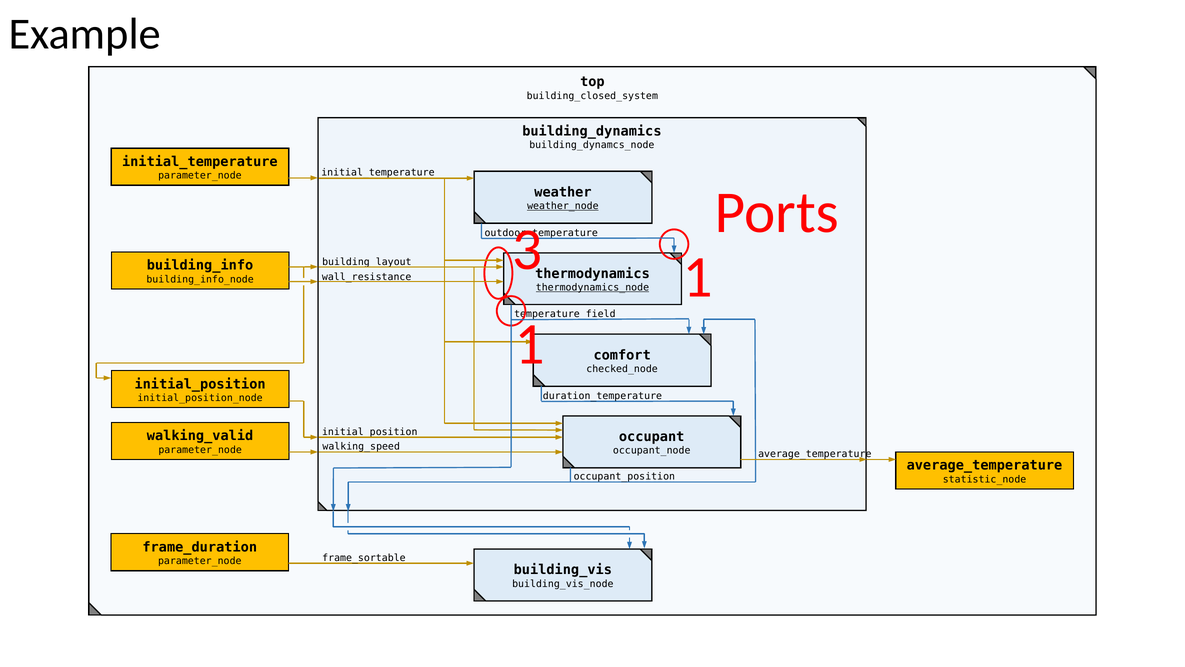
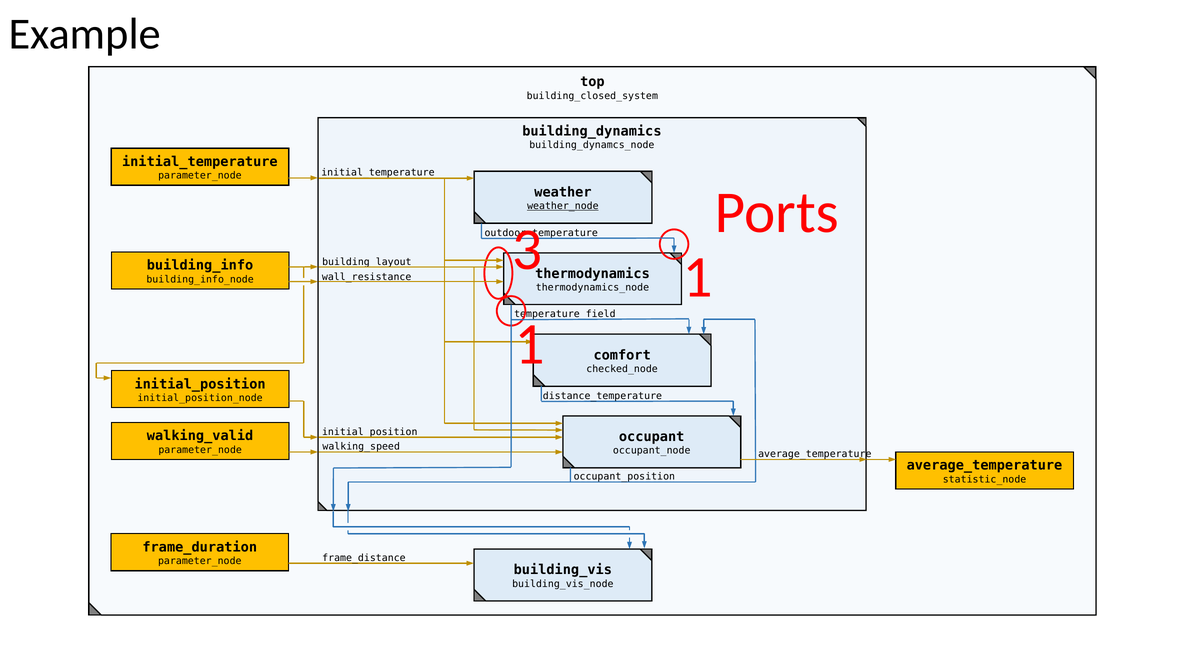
thermodynamics_node underline: present -> none
duration_temperature: duration_temperature -> distance_temperature
frame_sortable: frame_sortable -> frame_distance
